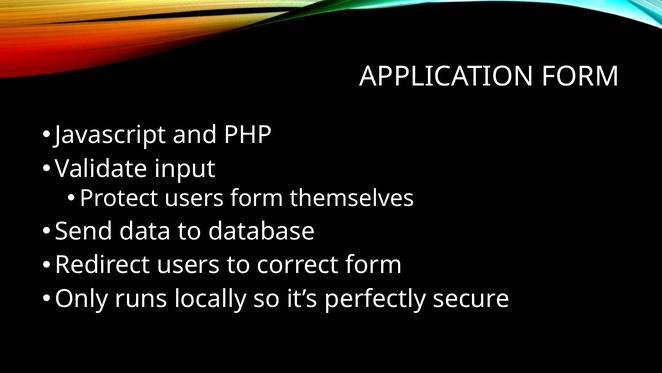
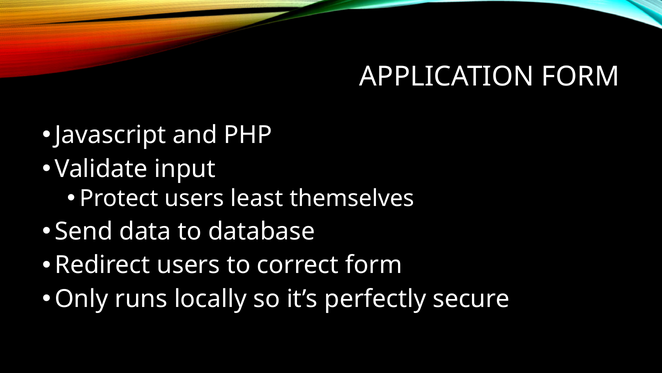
users form: form -> least
